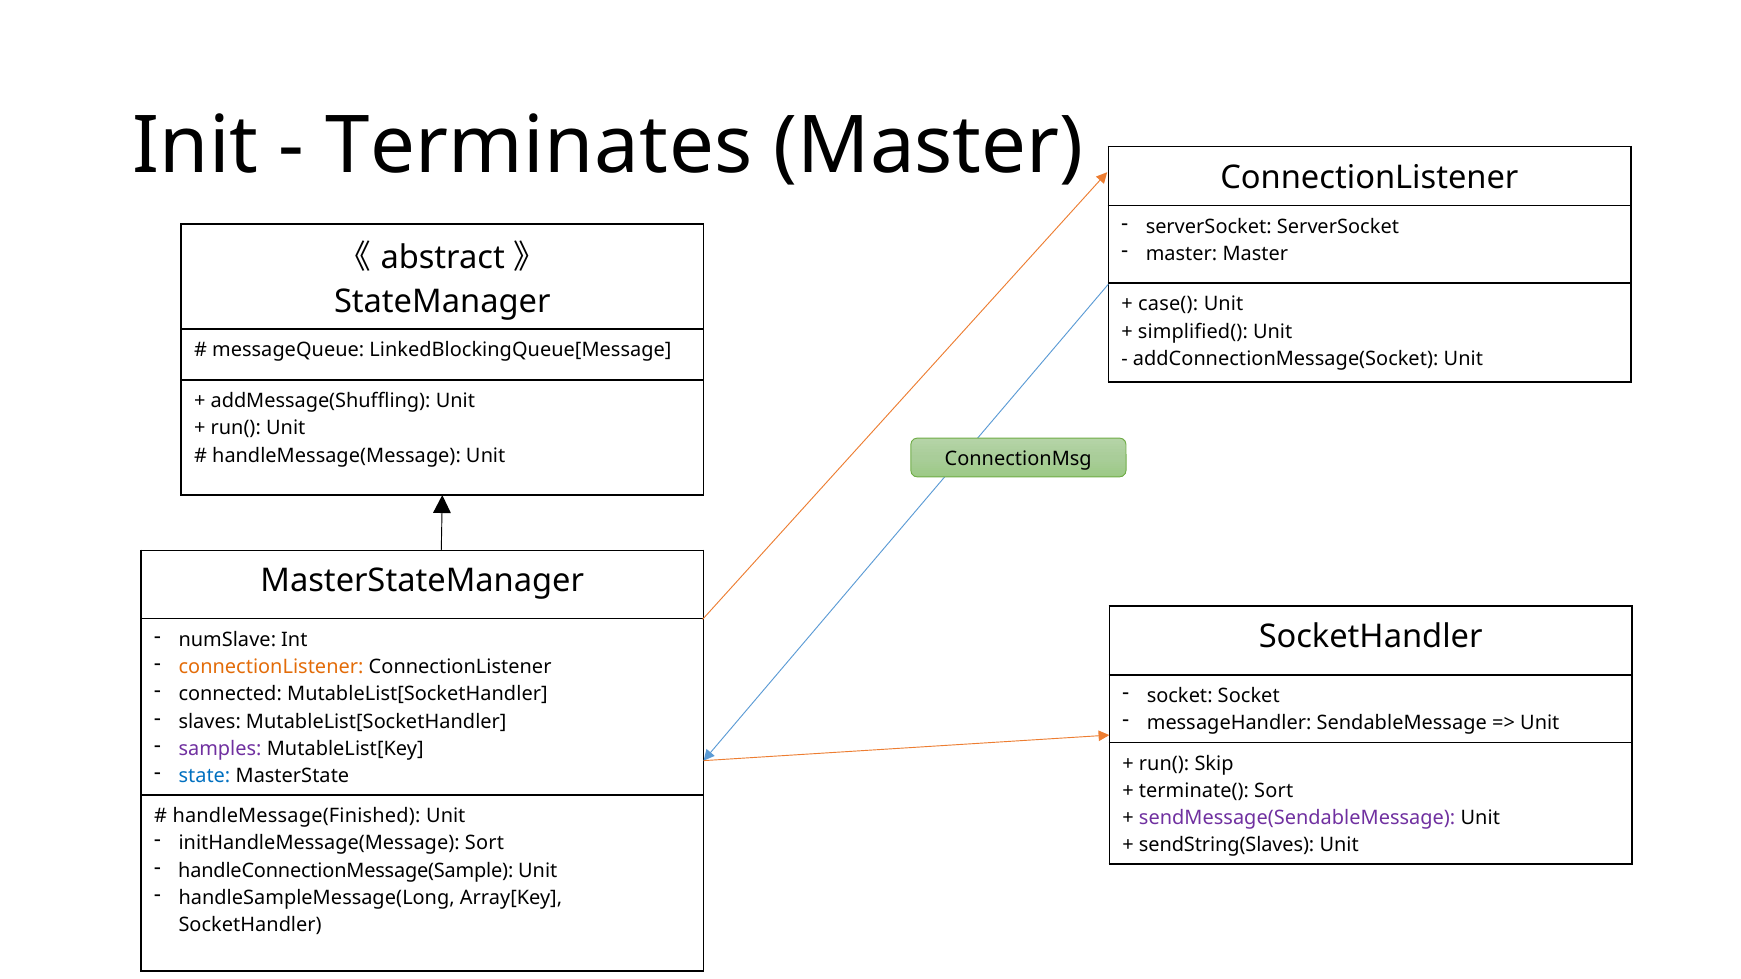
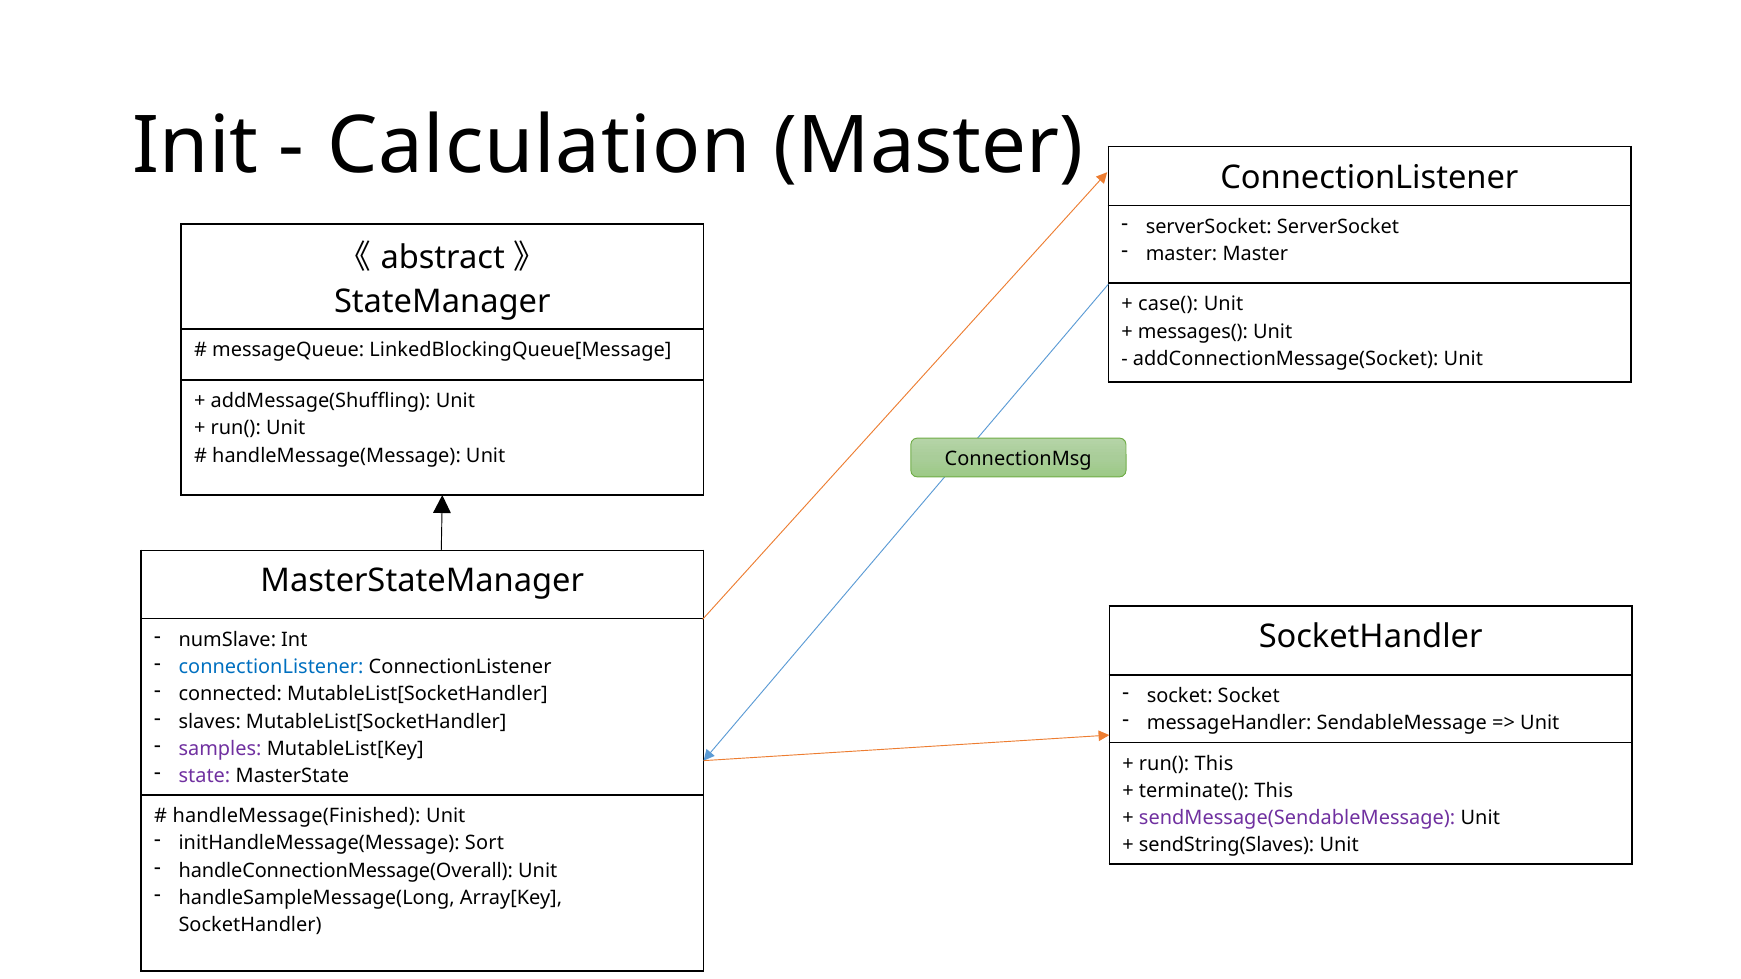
Terminates: Terminates -> Calculation
simplified(: simplified( -> messages(
connectionListener at (271, 667) colour: orange -> blue
run( Skip: Skip -> This
state colour: blue -> purple
terminate( Sort: Sort -> This
handleConnectionMessage(Sample: handleConnectionMessage(Sample -> handleConnectionMessage(Overall
